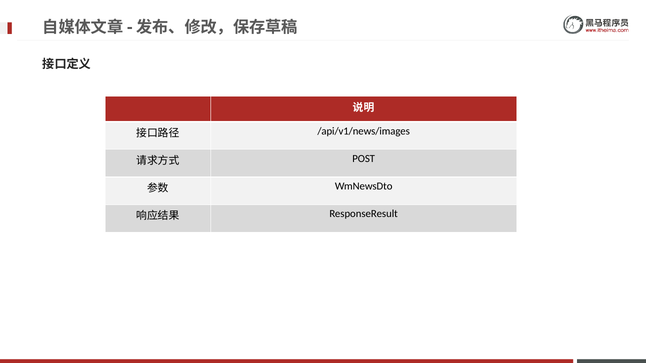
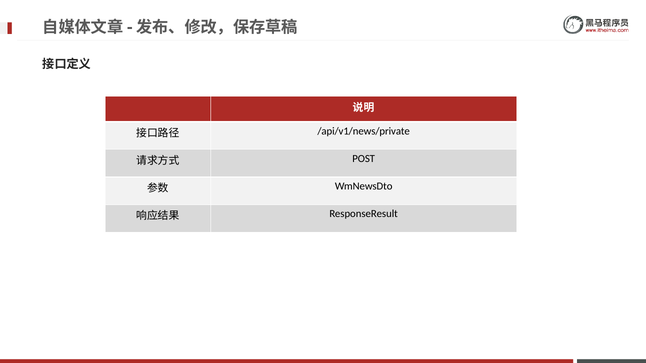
/api/v1/news/images: /api/v1/news/images -> /api/v1/news/private
